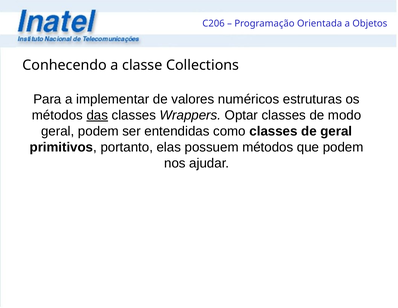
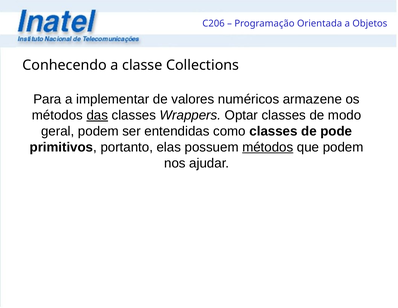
estruturas: estruturas -> armazene
de geral: geral -> pode
métodos at (268, 147) underline: none -> present
